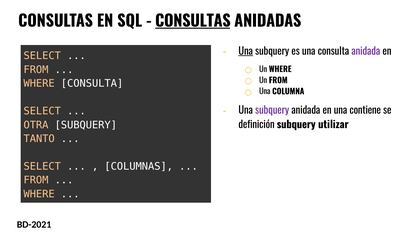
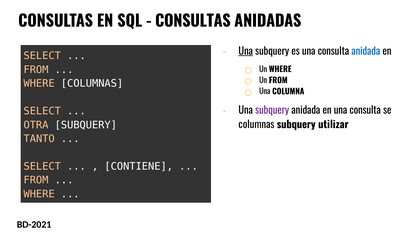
CONSULTAS at (193, 21) underline: present -> none
anidada at (366, 51) colour: purple -> blue
WHERE CONSULTA: CONSULTA -> COLUMNAS
en una contiene: contiene -> consulta
definición at (257, 125): definición -> columnas
COLUMNAS: COLUMNAS -> CONTIENE
